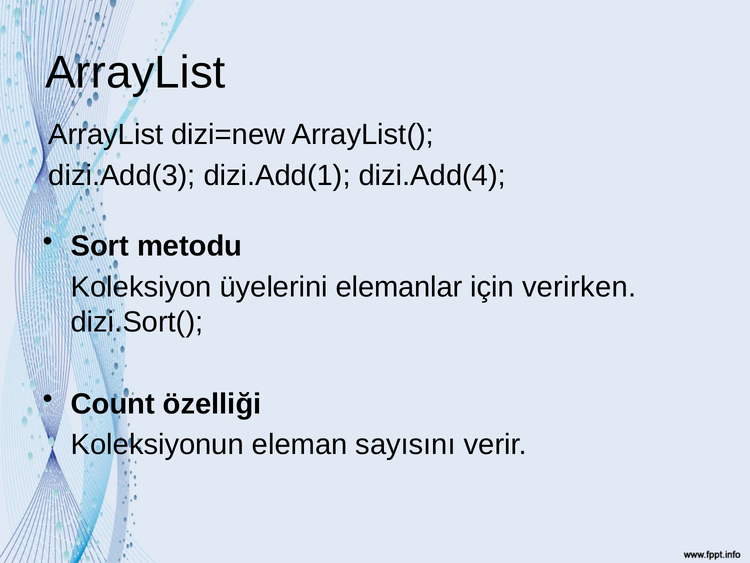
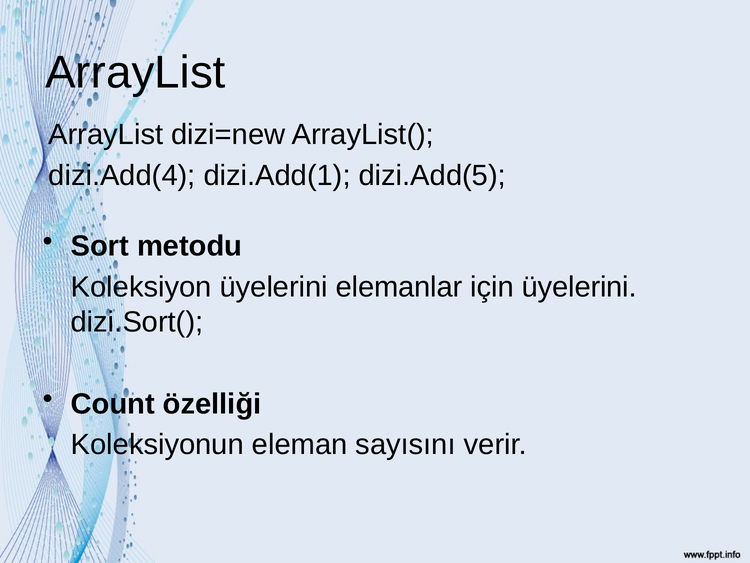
dizi.Add(3: dizi.Add(3 -> dizi.Add(4
dizi.Add(4: dizi.Add(4 -> dizi.Add(5
için verirken: verirken -> üyelerini
